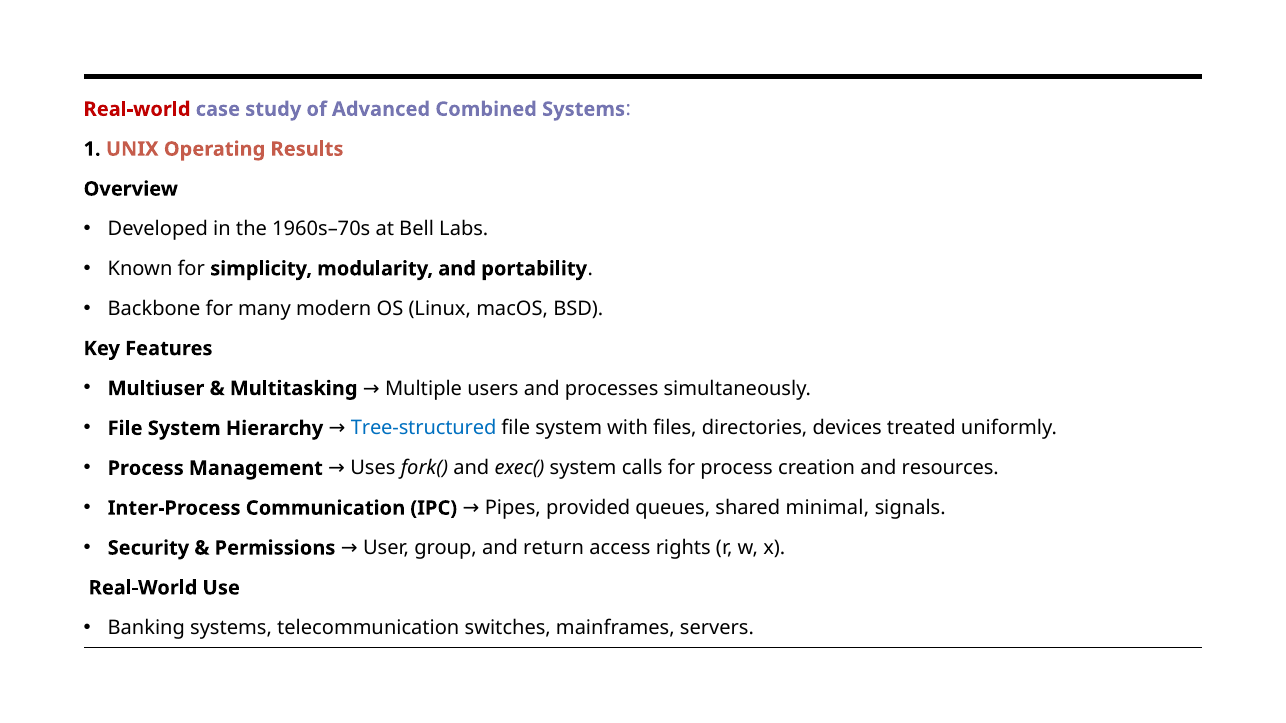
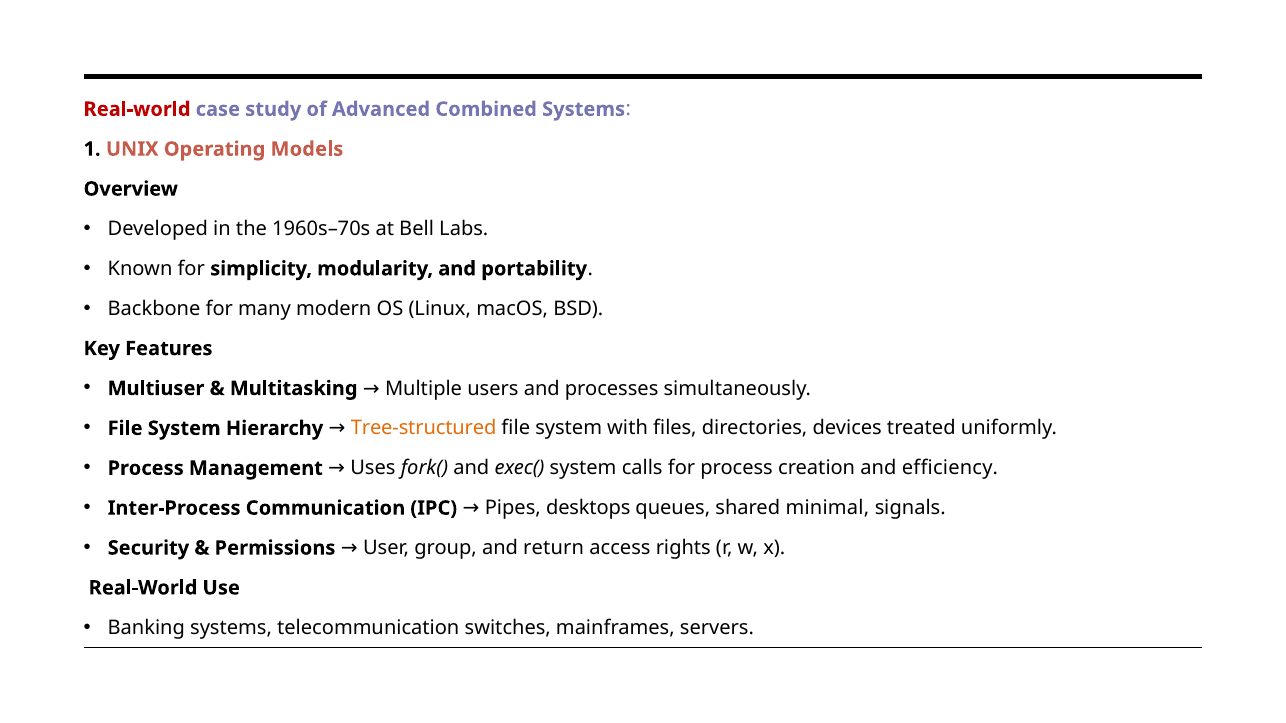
Results: Results -> Models
Tree-structured colour: blue -> orange
resources: resources -> efficiency
provided: provided -> desktops
